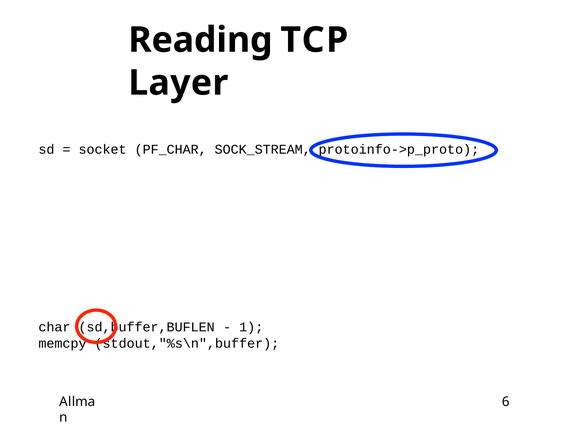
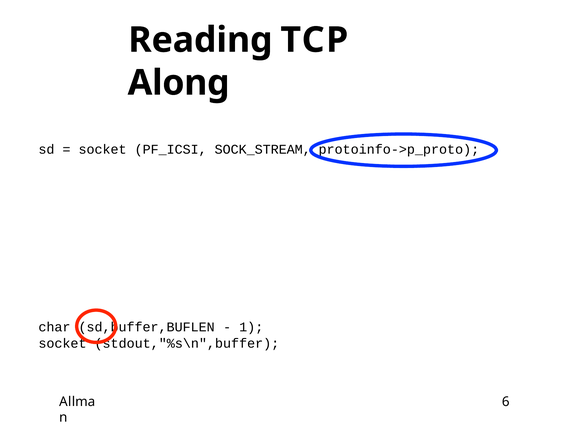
Layer: Layer -> Along
PF_CHAR: PF_CHAR -> PF_ICSI
memcpy at (63, 344): memcpy -> socket
